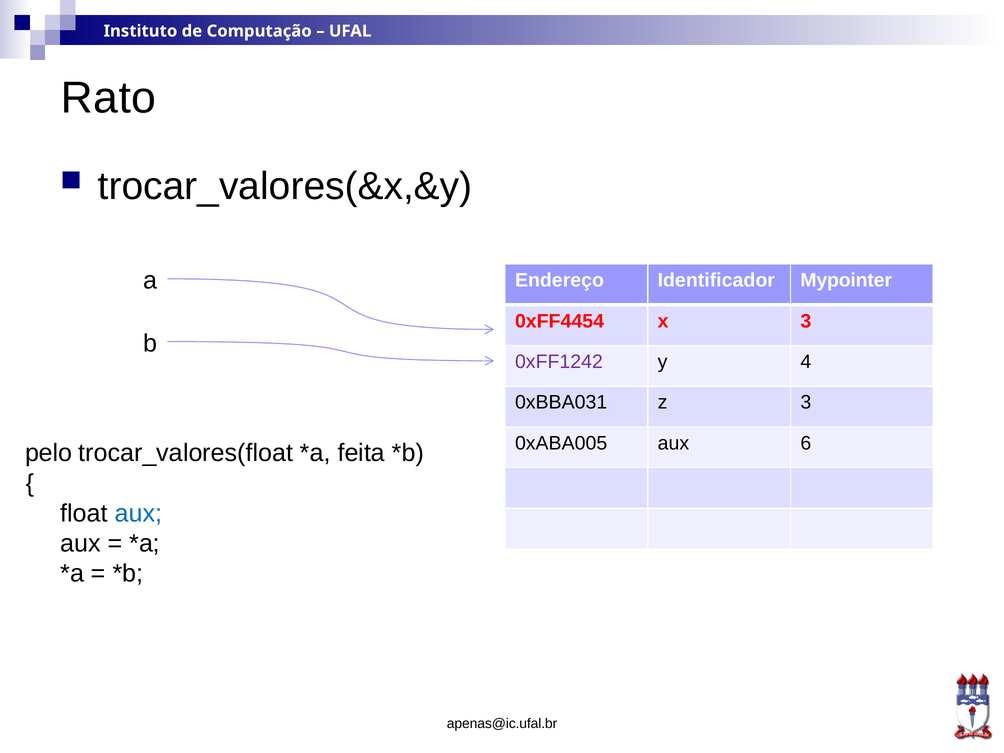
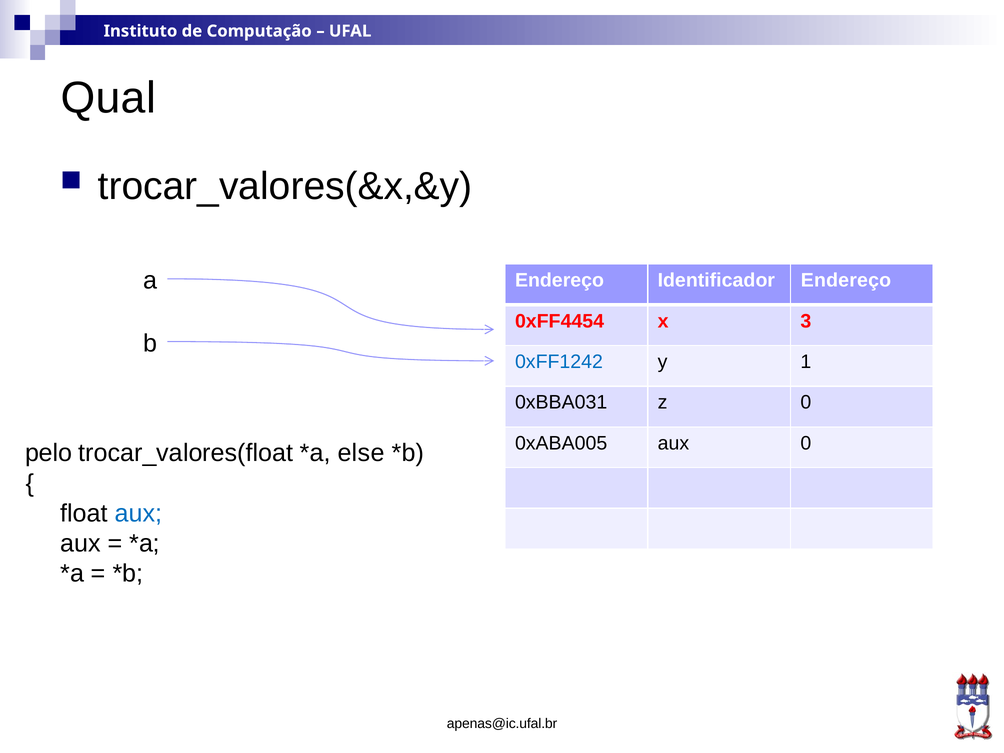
Rato: Rato -> Qual
Identificador Mypointer: Mypointer -> Endereço
0xFF1242 colour: purple -> blue
4: 4 -> 1
z 3: 3 -> 0
aux 6: 6 -> 0
feita: feita -> else
